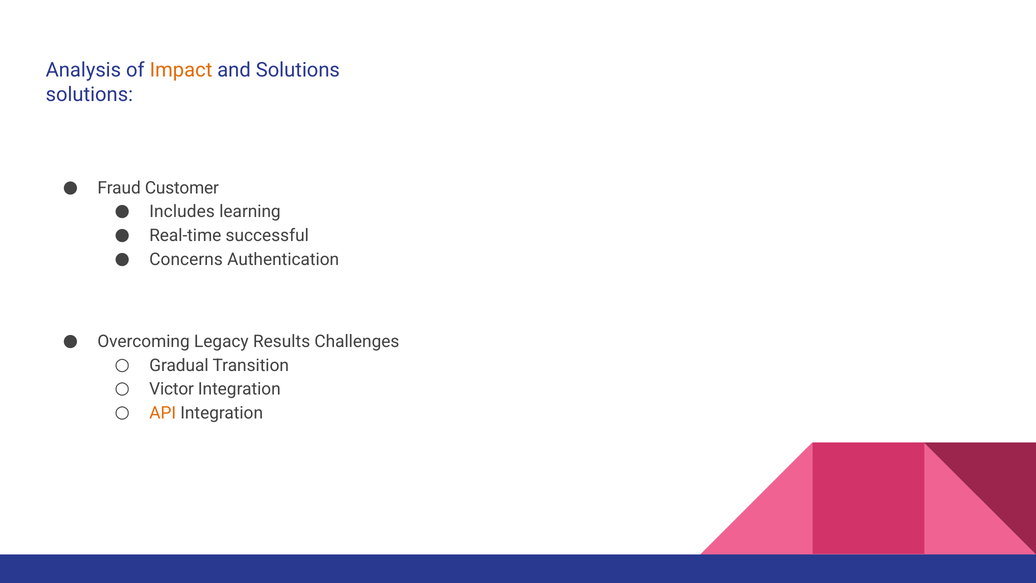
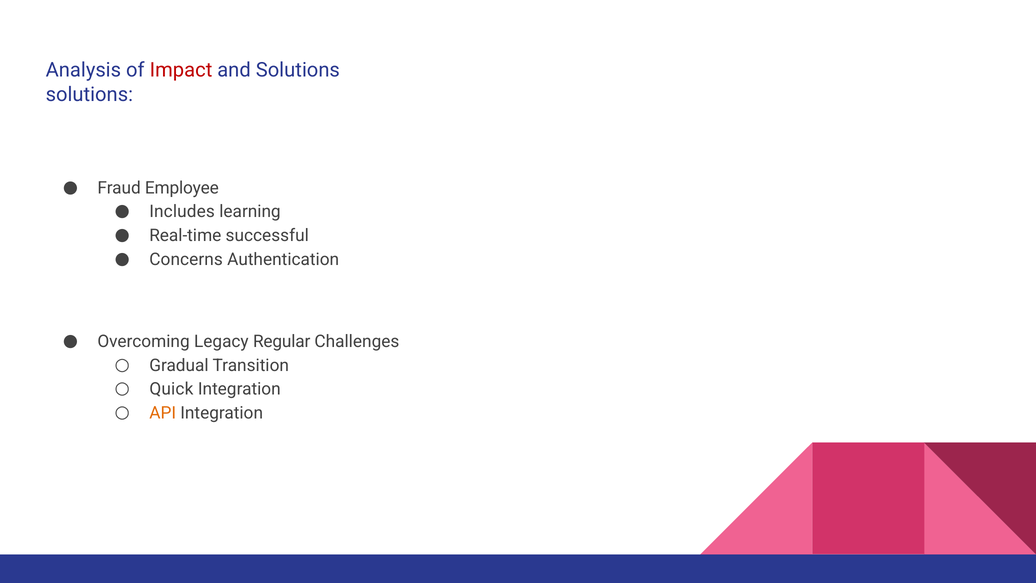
Impact colour: orange -> red
Customer: Customer -> Employee
Results: Results -> Regular
Victor: Victor -> Quick
